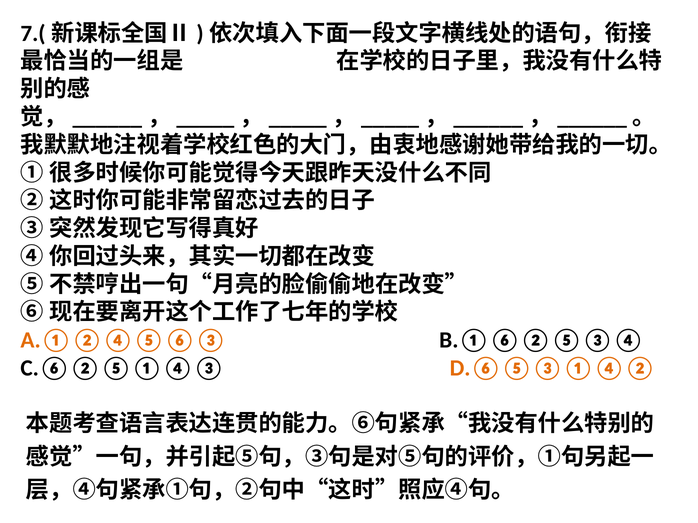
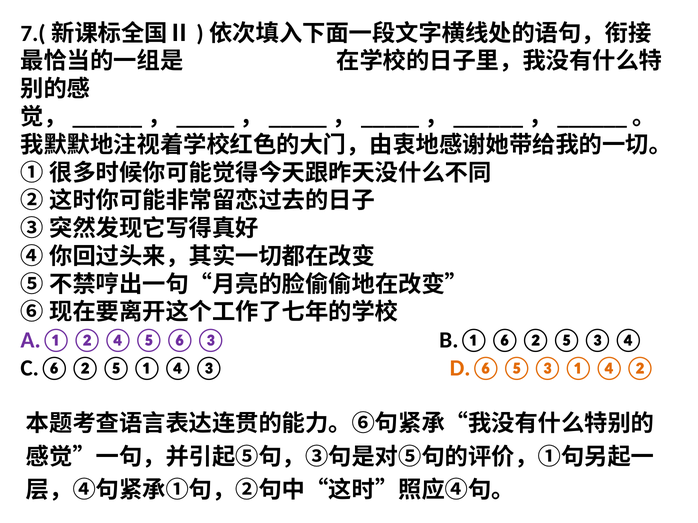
A.①②④⑤⑥③ colour: orange -> purple
